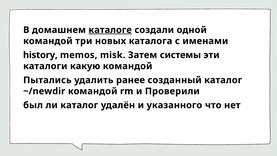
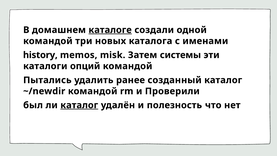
какую: какую -> опций
каталог at (79, 105) underline: none -> present
указанного: указанного -> полезность
